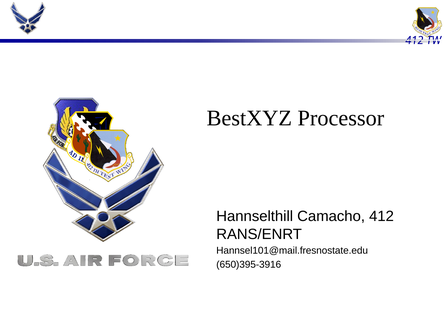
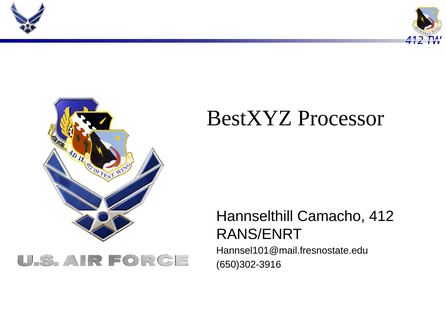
650)395-3916: 650)395-3916 -> 650)302-3916
